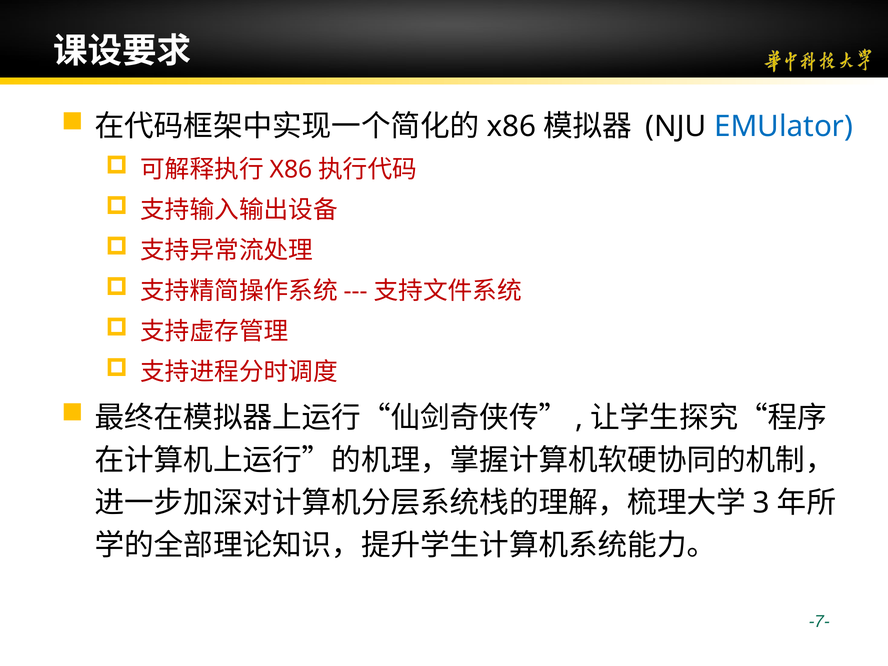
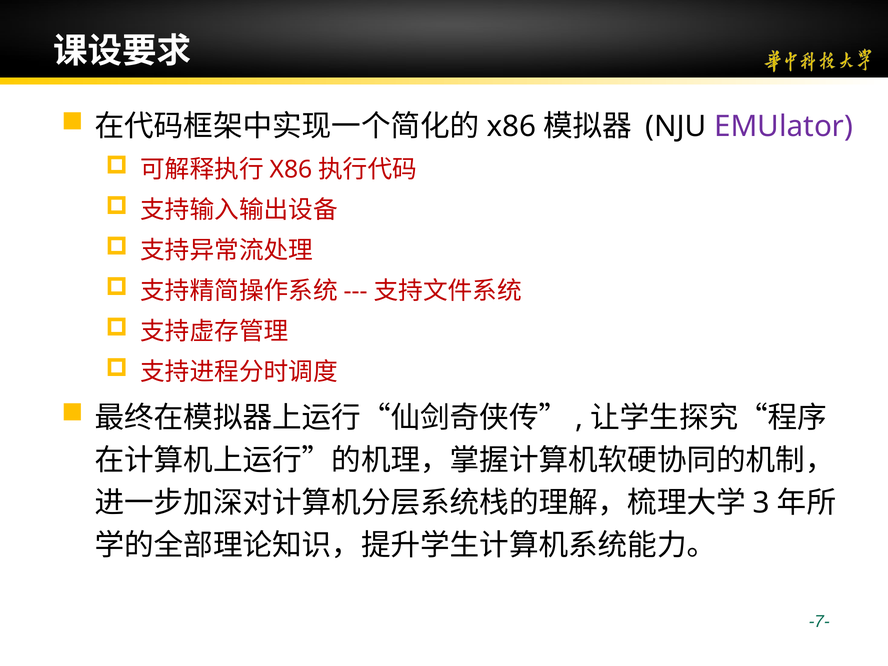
EMUlator colour: blue -> purple
